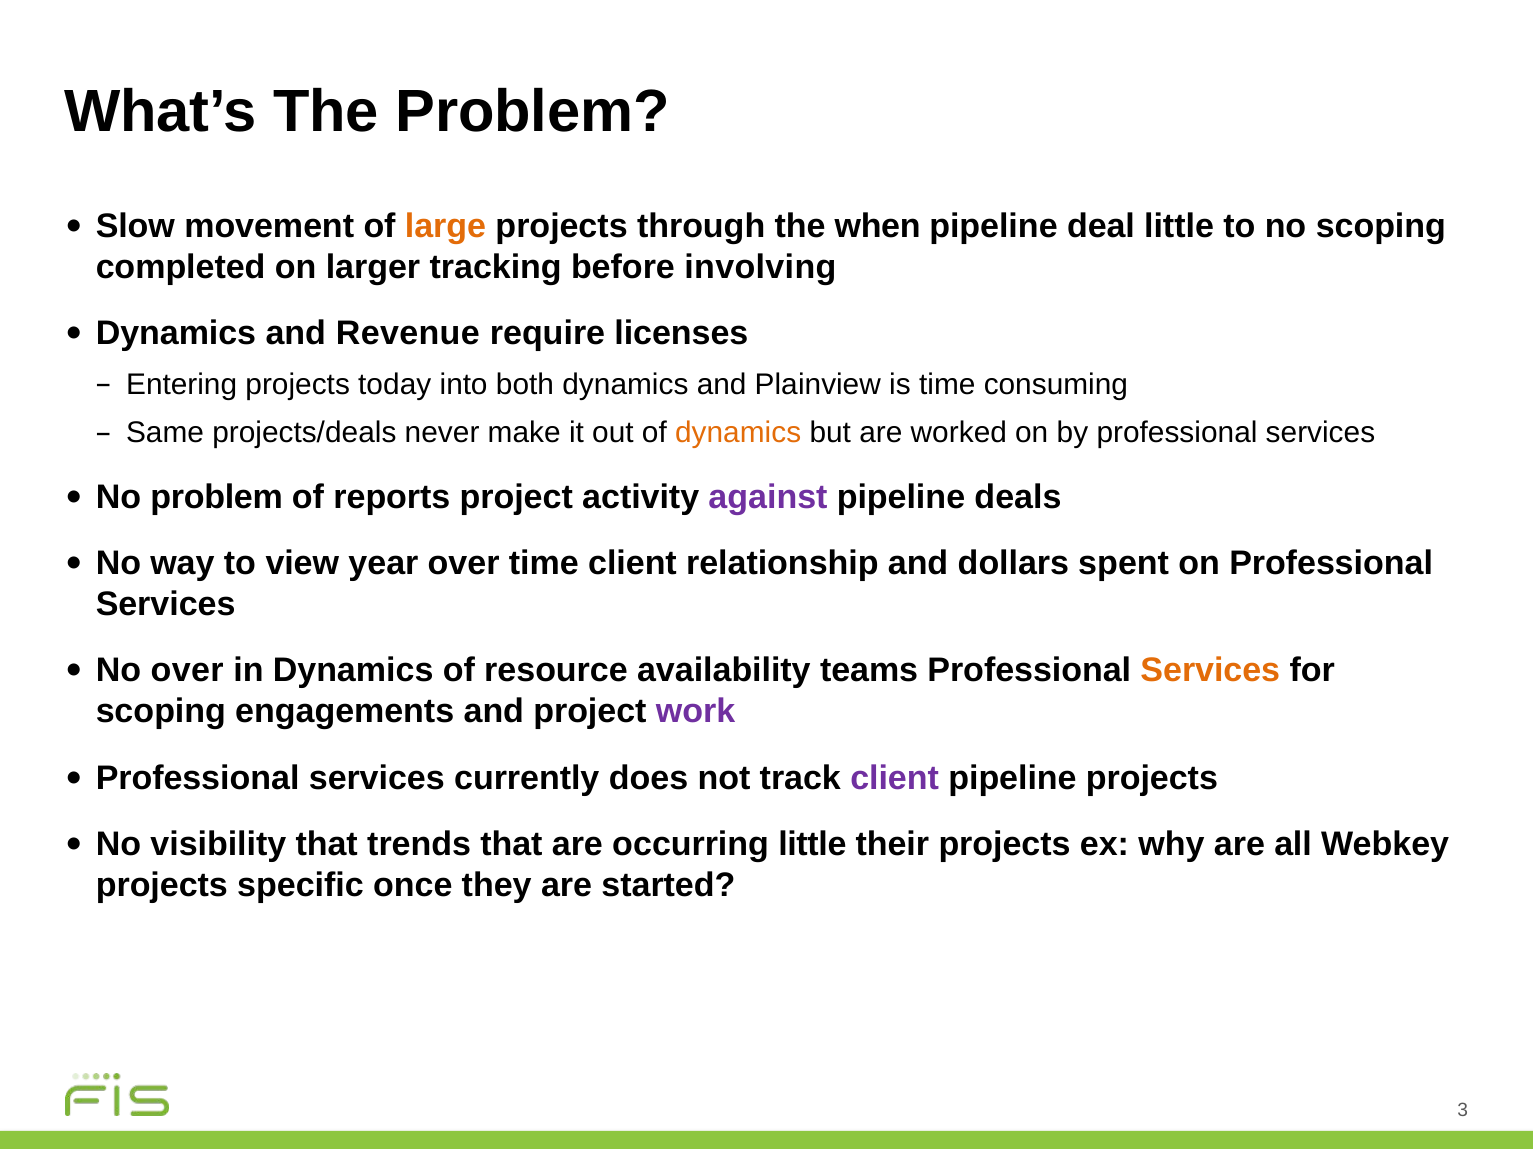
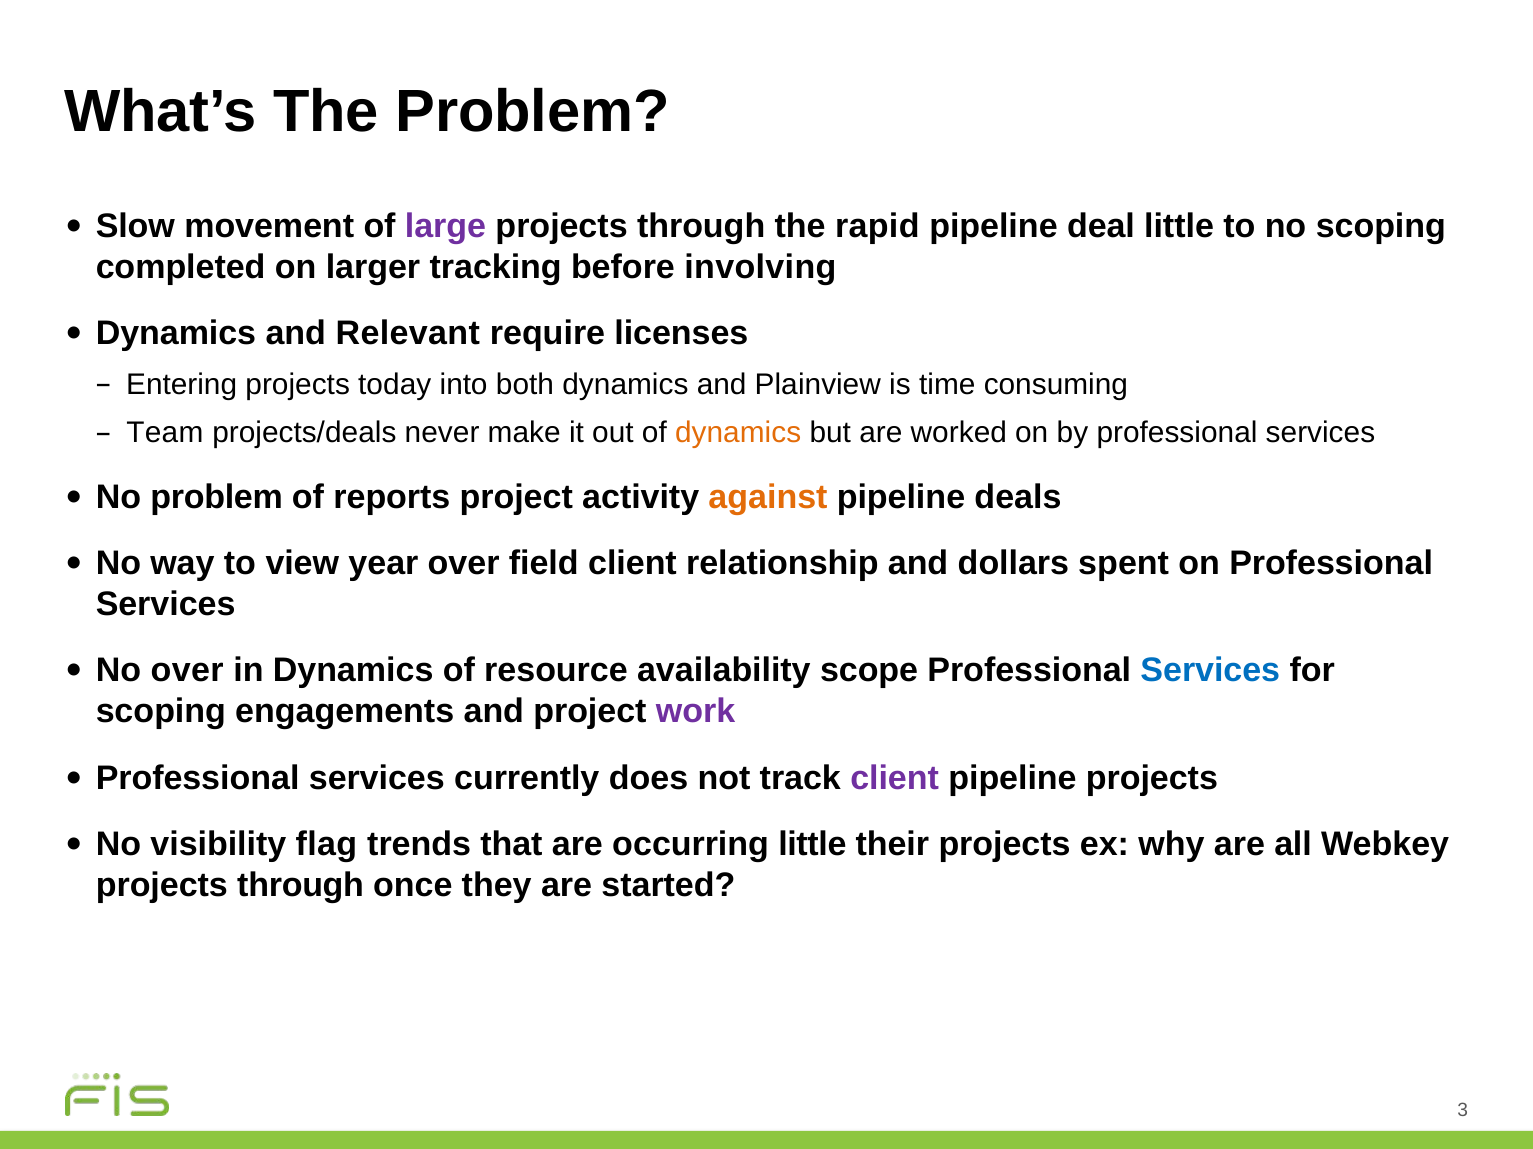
large colour: orange -> purple
when: when -> rapid
Revenue: Revenue -> Relevant
Same: Same -> Team
against colour: purple -> orange
over time: time -> field
teams: teams -> scope
Services at (1210, 671) colour: orange -> blue
visibility that: that -> flag
specific at (300, 886): specific -> through
